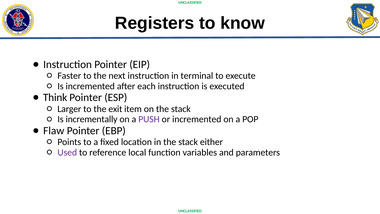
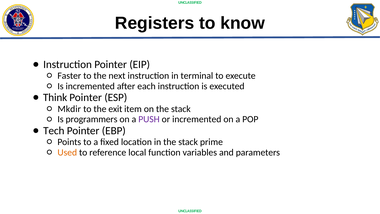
Larger: Larger -> Mkdir
incrementally: incrementally -> programmers
Flaw: Flaw -> Tech
either: either -> prime
Used colour: purple -> orange
